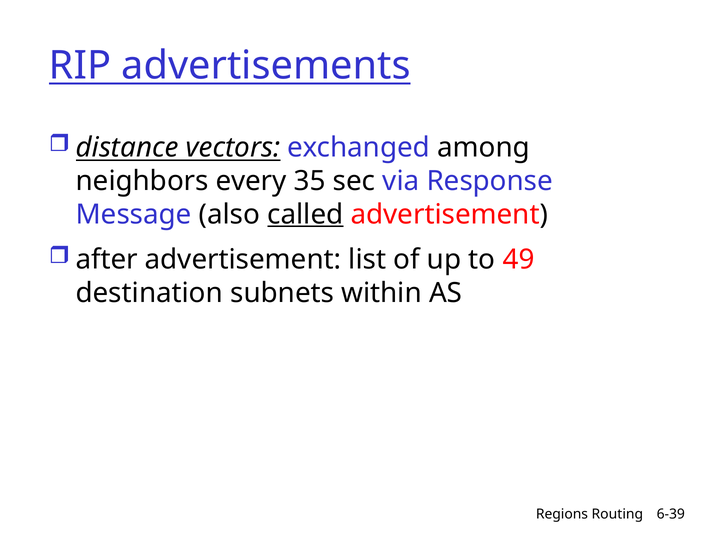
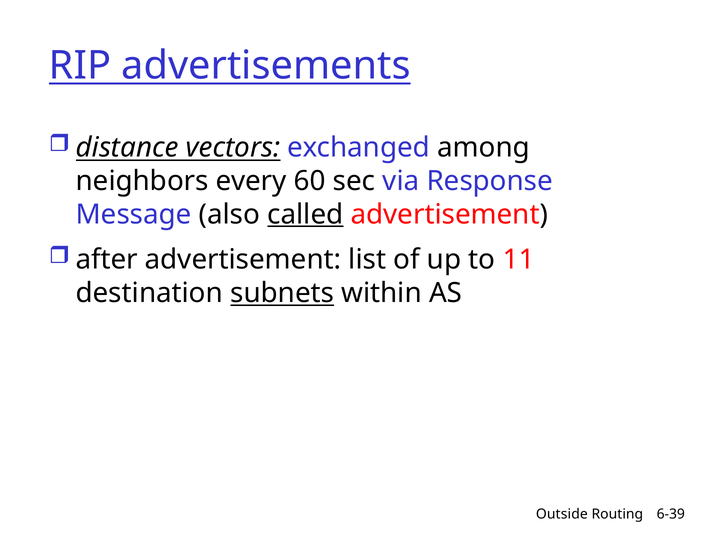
35: 35 -> 60
49: 49 -> 11
subnets underline: none -> present
Regions: Regions -> Outside
